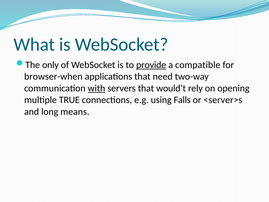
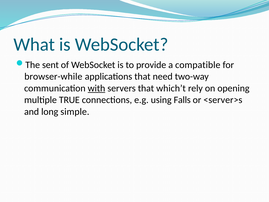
only: only -> sent
provide underline: present -> none
browser-when: browser-when -> browser-while
would’t: would’t -> which’t
means: means -> simple
